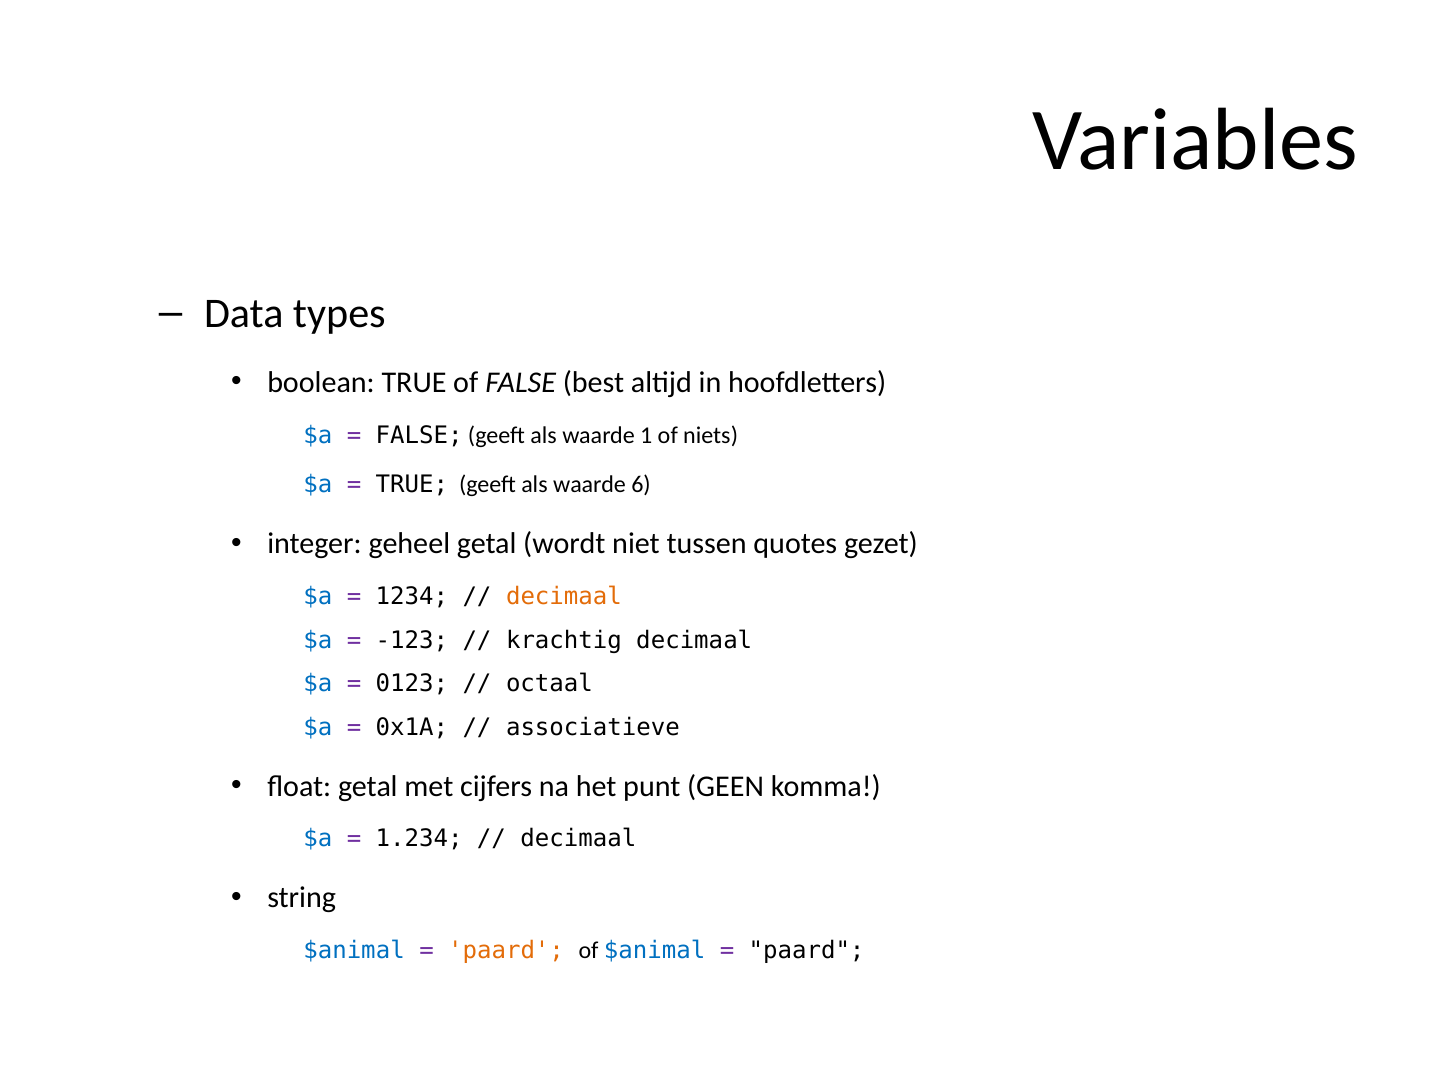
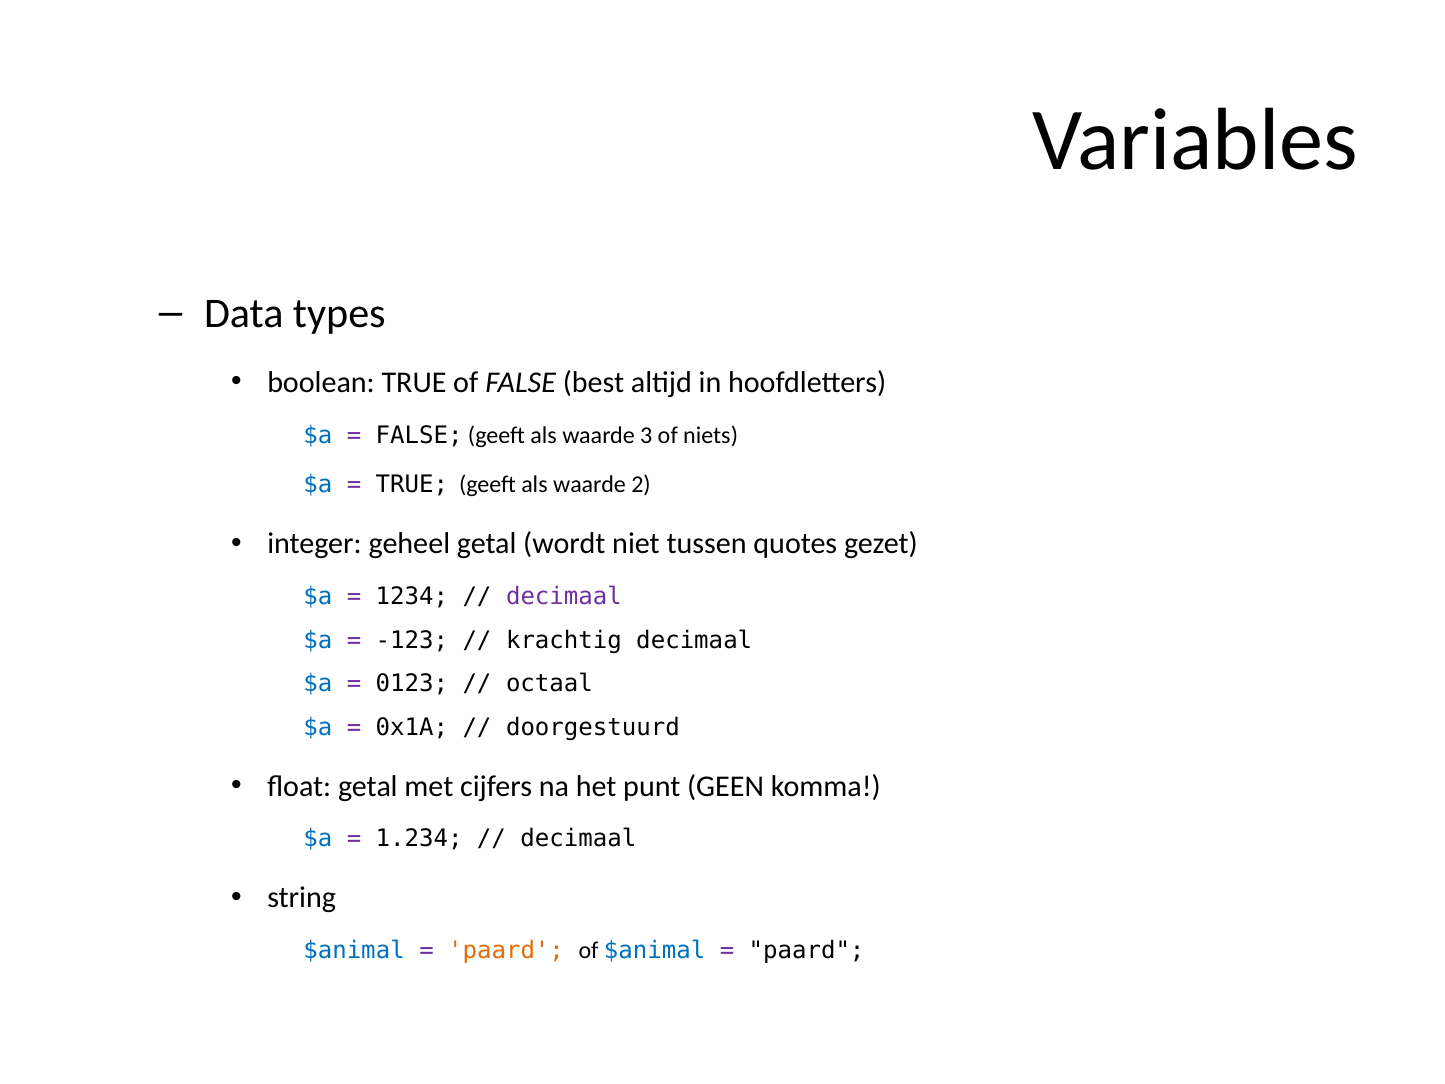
1: 1 -> 3
6: 6 -> 2
decimaal at (564, 597) colour: orange -> purple
associatieve: associatieve -> doorgestuurd
